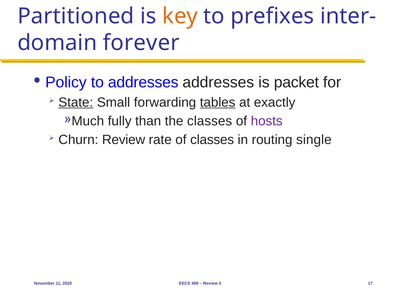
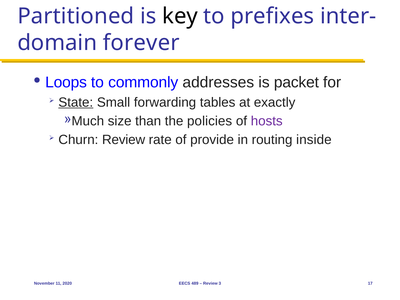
key colour: orange -> black
Policy: Policy -> Loops
to addresses: addresses -> commonly
tables underline: present -> none
fully: fully -> size
the classes: classes -> policies
of classes: classes -> provide
single: single -> inside
